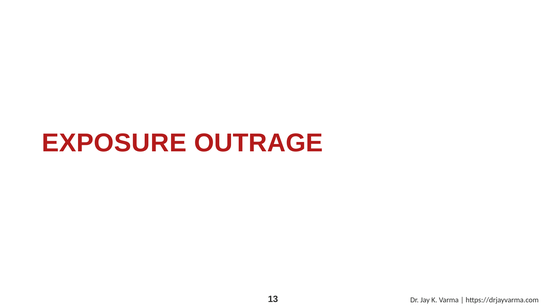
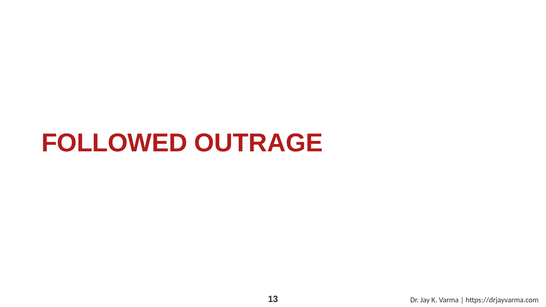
EXPOSURE: EXPOSURE -> FOLLOWED
